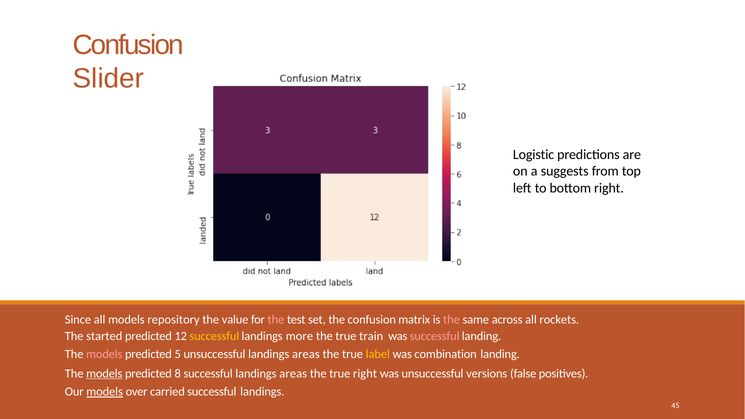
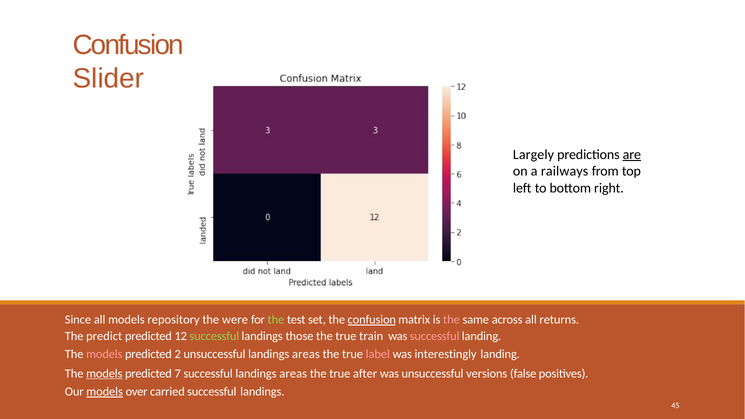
Logistic: Logistic -> Largely
are underline: none -> present
suggests: suggests -> railways
value: value -> were
the at (276, 320) colour: pink -> light green
confusion at (372, 320) underline: none -> present
rockets: rockets -> returns
started: started -> predict
successful at (214, 336) colour: yellow -> light green
more: more -> those
5: 5 -> 2
label colour: yellow -> pink
combination: combination -> interestingly
8: 8 -> 7
true right: right -> after
